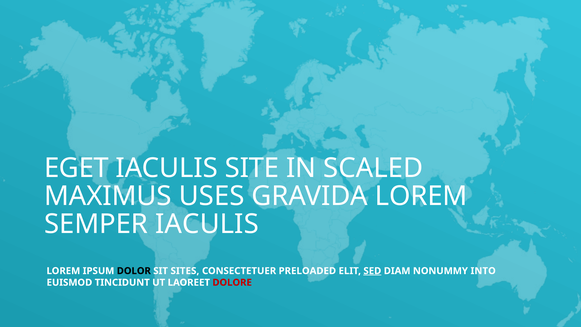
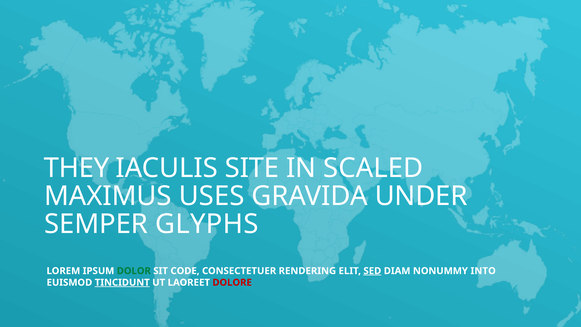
EGET: EGET -> THEY
GRAVIDA LOREM: LOREM -> UNDER
SEMPER IACULIS: IACULIS -> GLYPHS
DOLOR colour: black -> green
SITES: SITES -> CODE
PRELOADED: PRELOADED -> RENDERING
TINCIDUNT underline: none -> present
